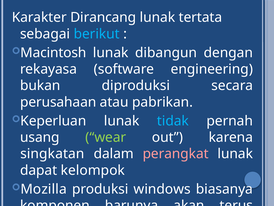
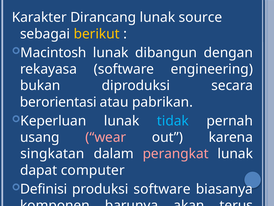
tertata: tertata -> source
berikut colour: light blue -> yellow
perusahaan: perusahaan -> berorientasi
wear colour: light green -> pink
kelompok: kelompok -> computer
Mozilla: Mozilla -> Definisi
produksi windows: windows -> software
